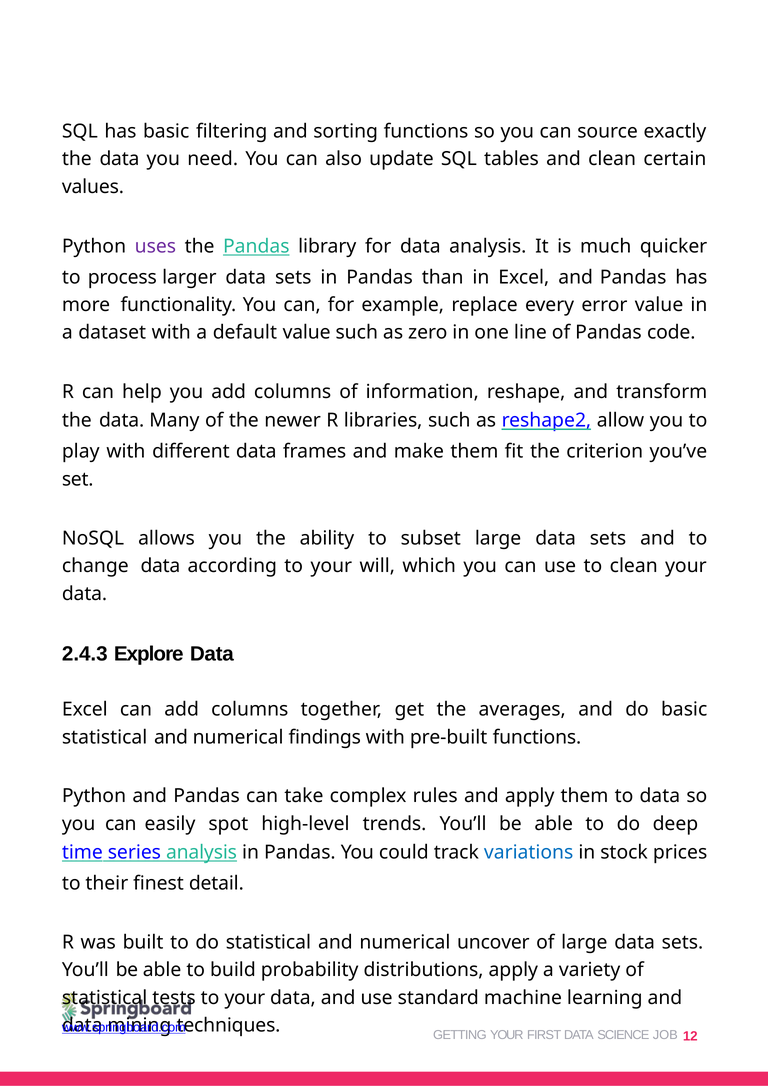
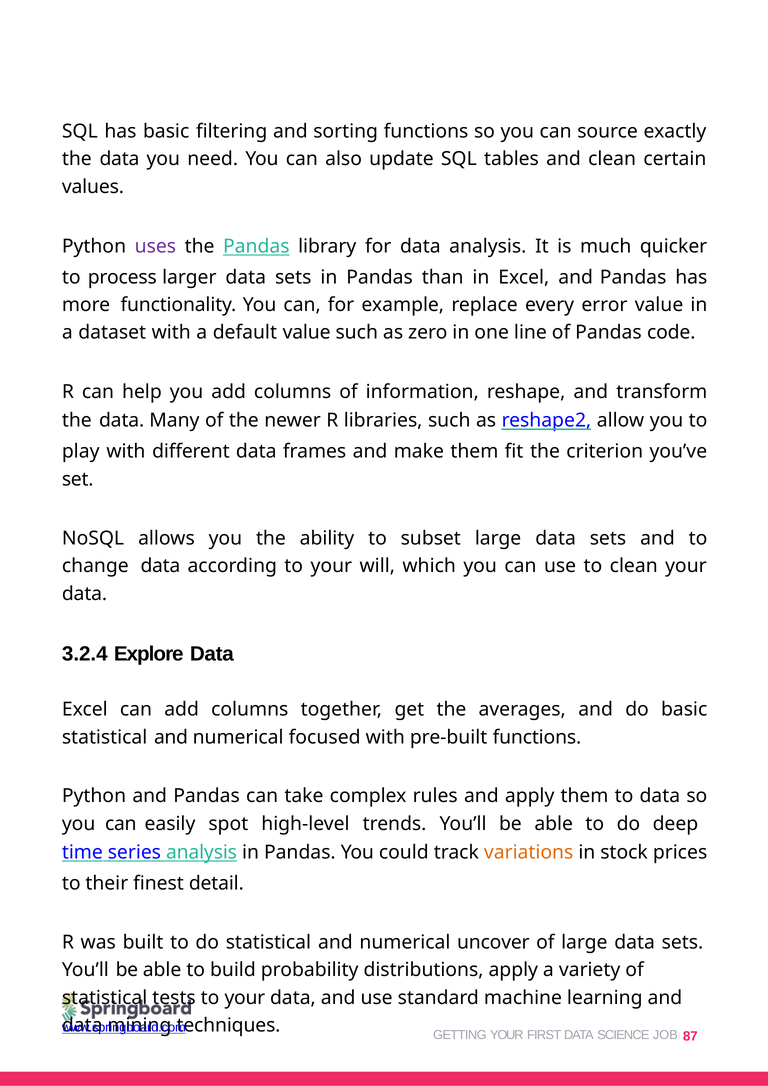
2.4.3: 2.4.3 -> 3.2.4
findings: findings -> focused
variations colour: blue -> orange
12: 12 -> 87
